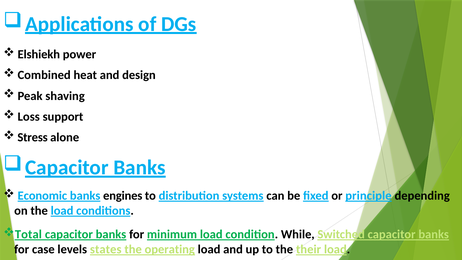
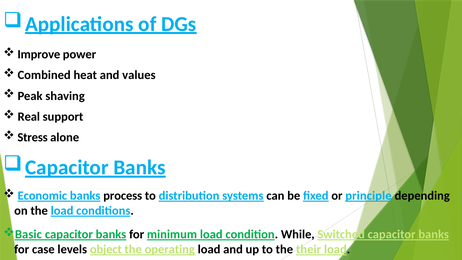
Elshiekh: Elshiekh -> Improve
design: design -> values
Loss: Loss -> Real
engines: engines -> process
Total: Total -> Basic
states: states -> object
